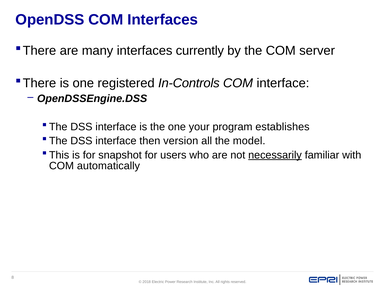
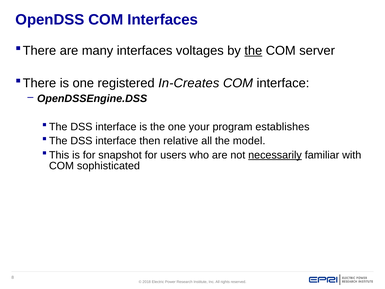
currently: currently -> voltages
the at (253, 51) underline: none -> present
In-Controls: In-Controls -> In-Creates
version: version -> relative
automatically: automatically -> sophisticated
